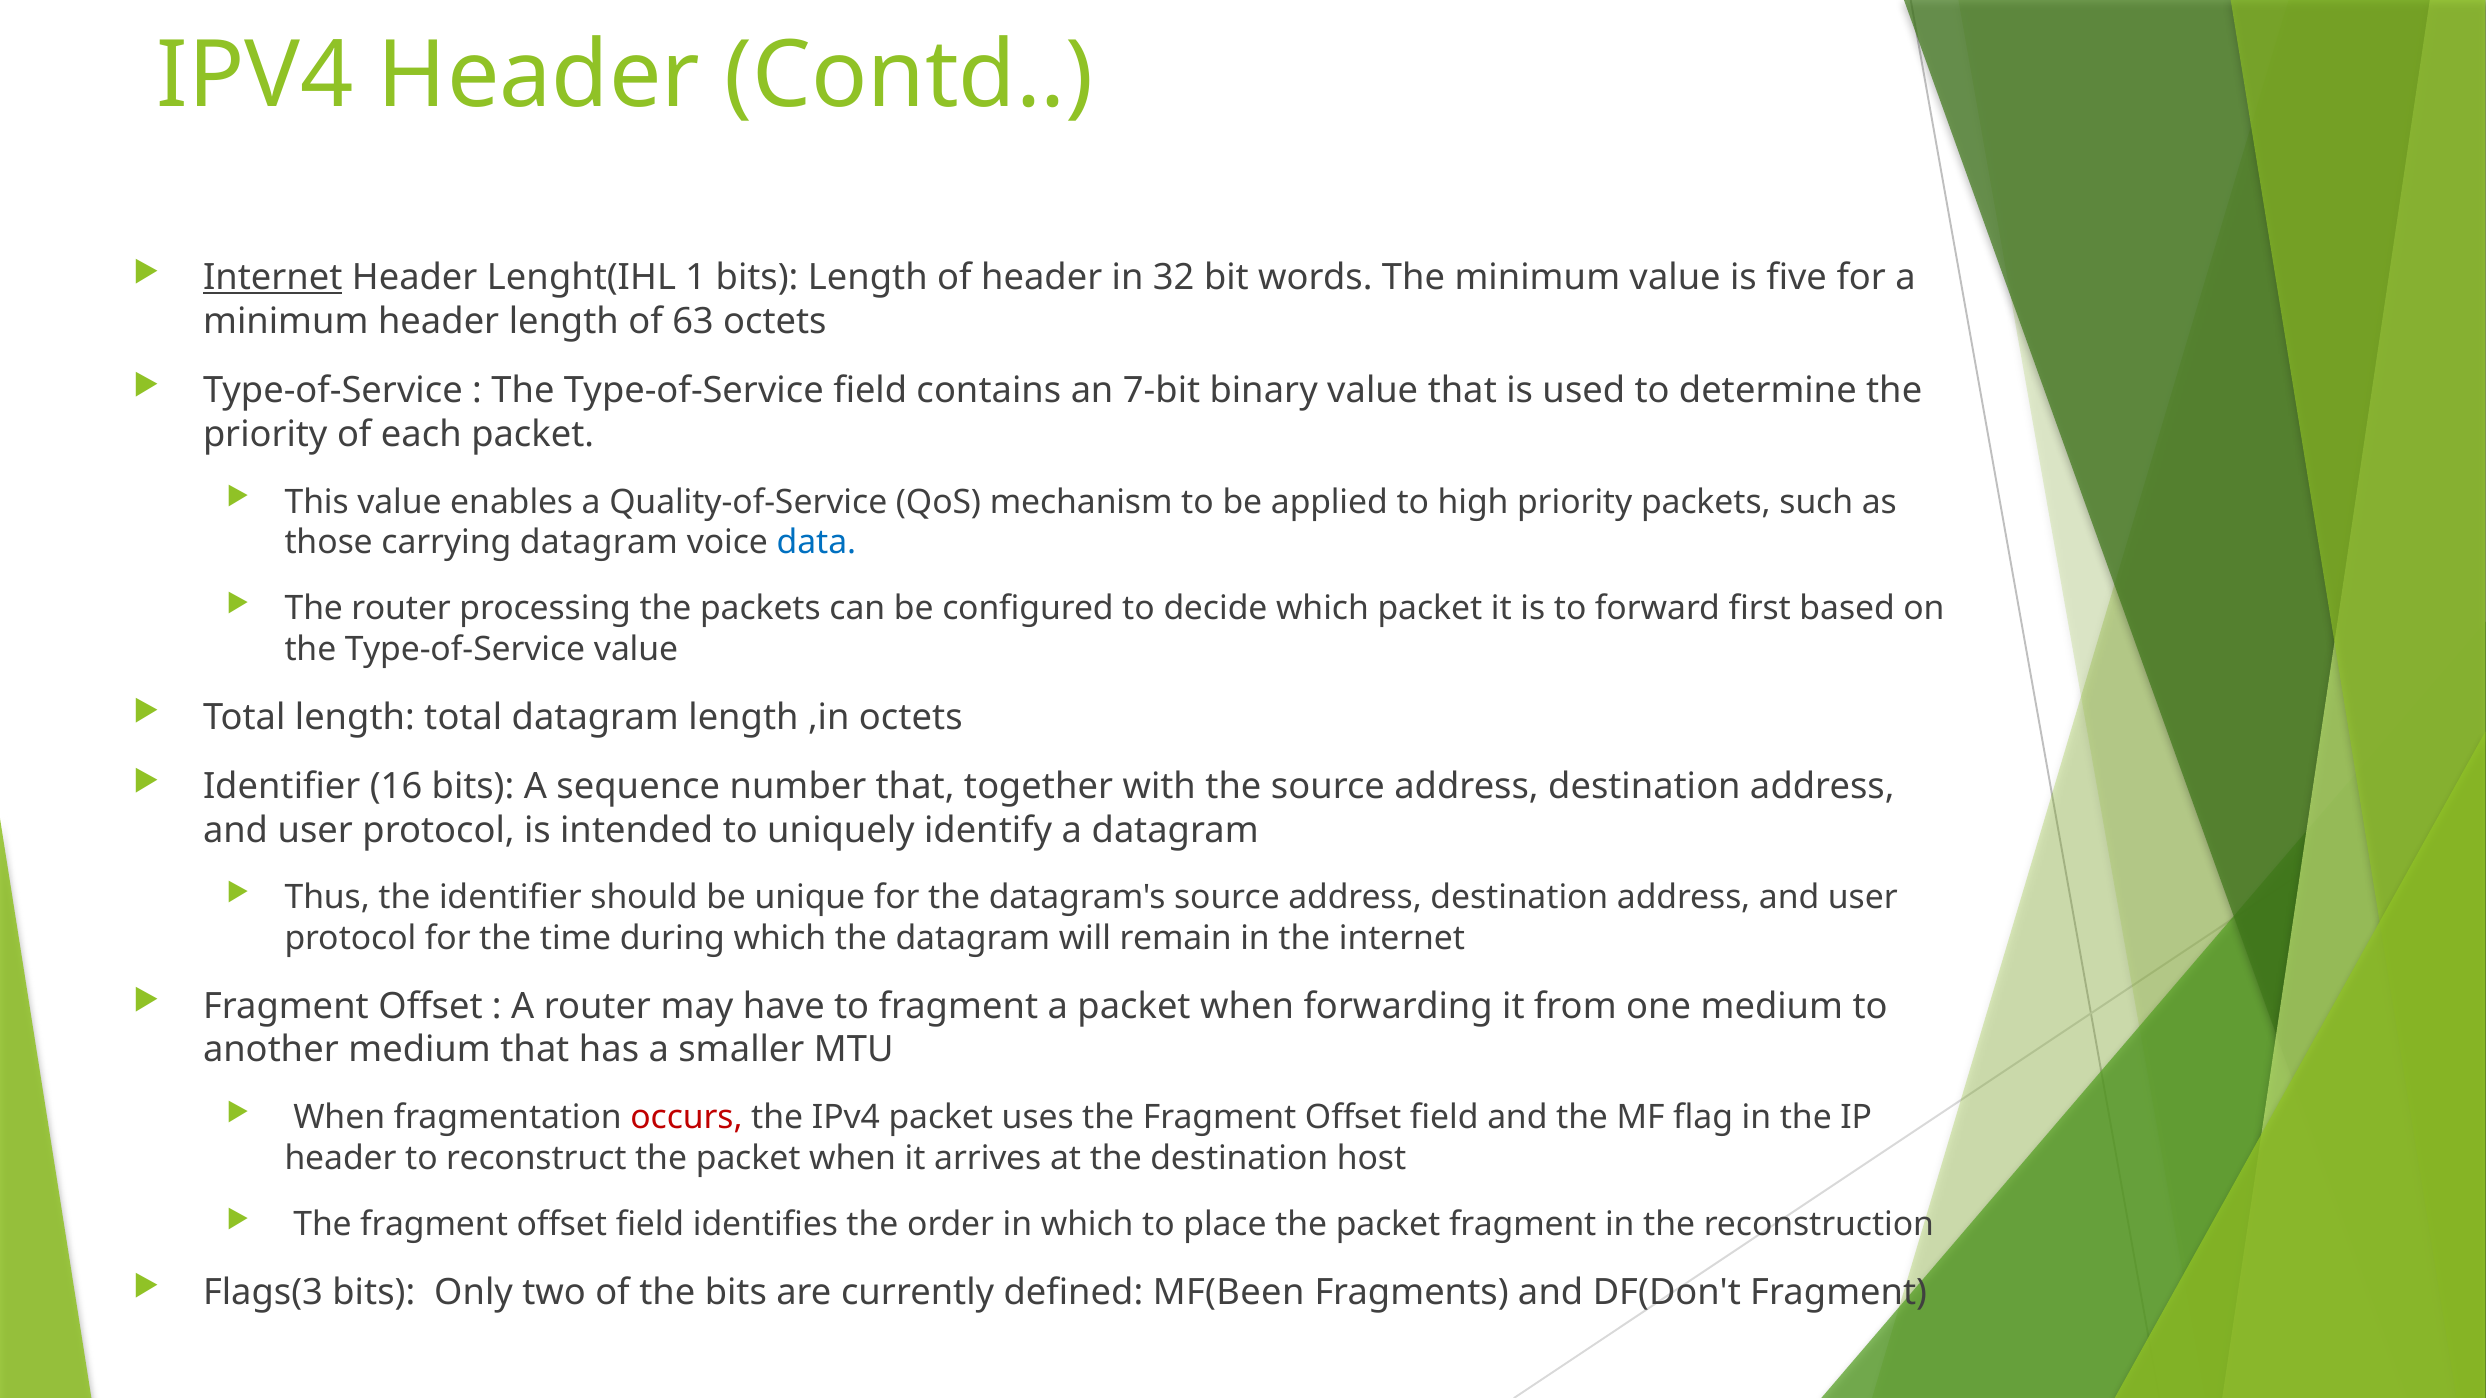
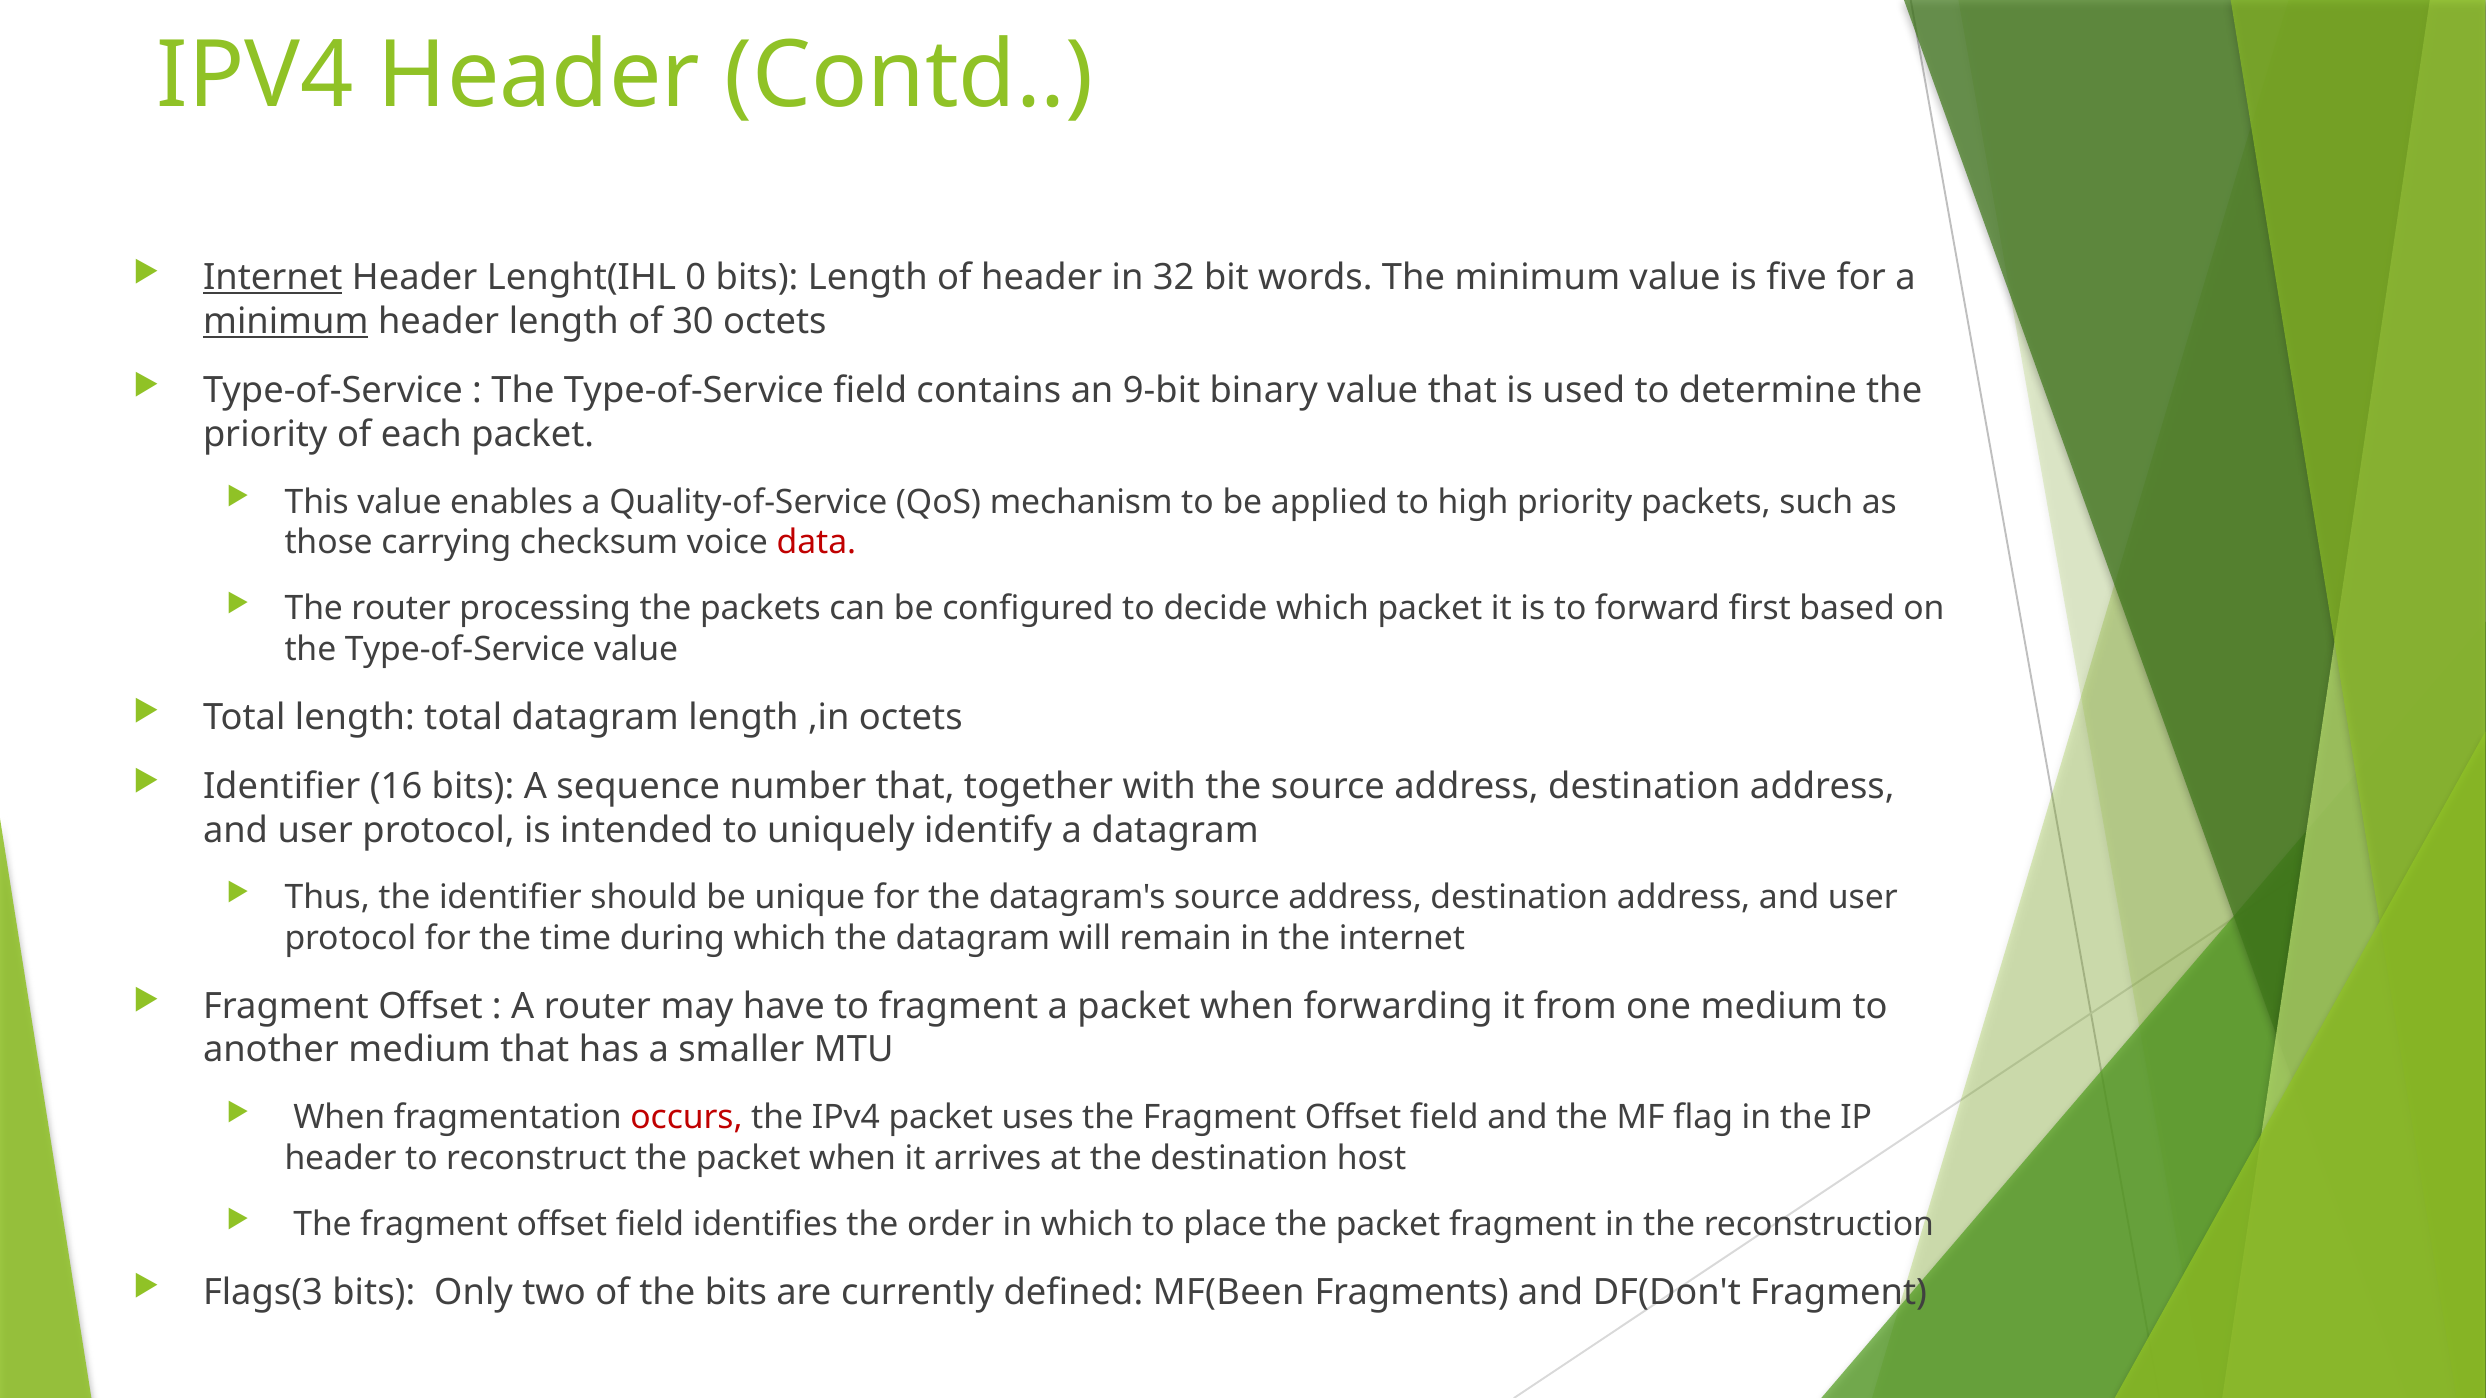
1: 1 -> 0
minimum at (286, 321) underline: none -> present
63: 63 -> 30
7-bit: 7-bit -> 9-bit
carrying datagram: datagram -> checksum
data colour: blue -> red
